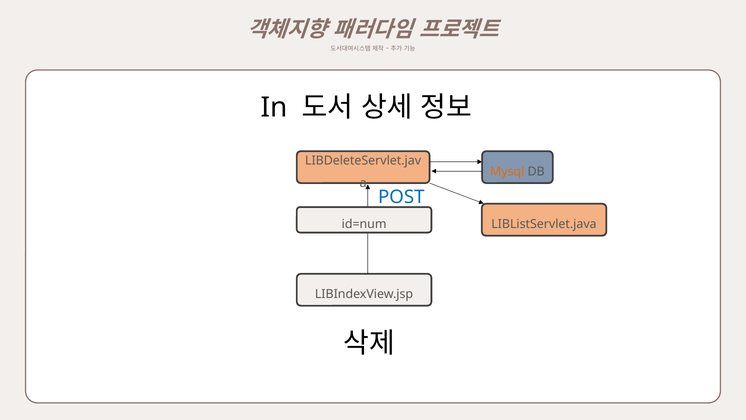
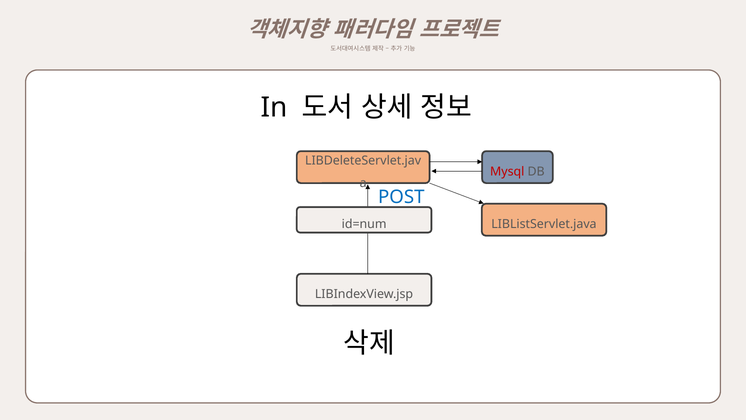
Mysql colour: orange -> red
